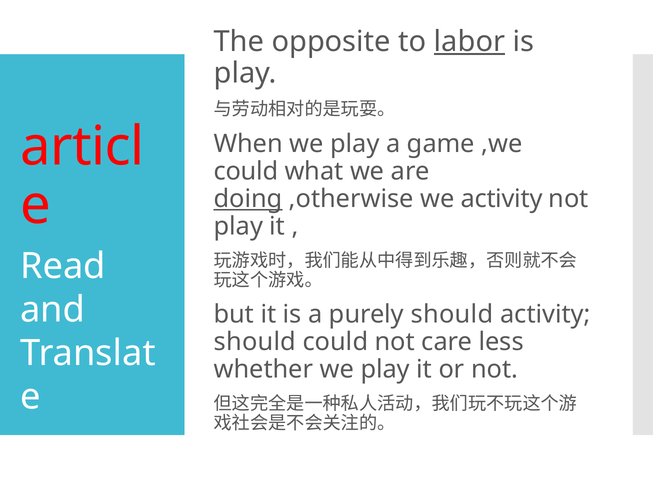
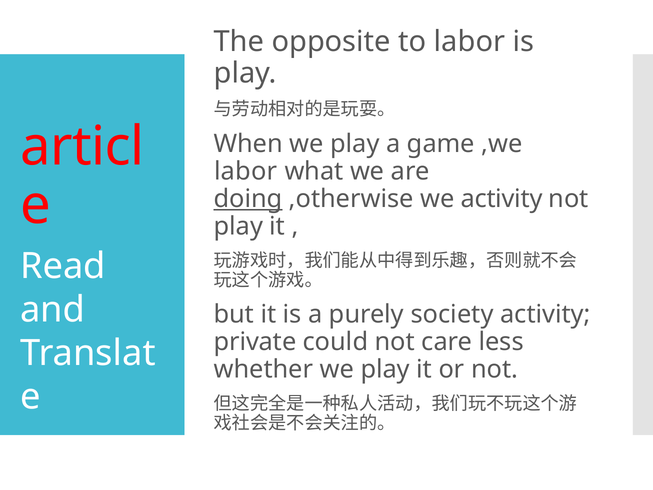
labor at (469, 42) underline: present -> none
could at (246, 171): could -> labor
purely should: should -> society
should at (255, 342): should -> private
